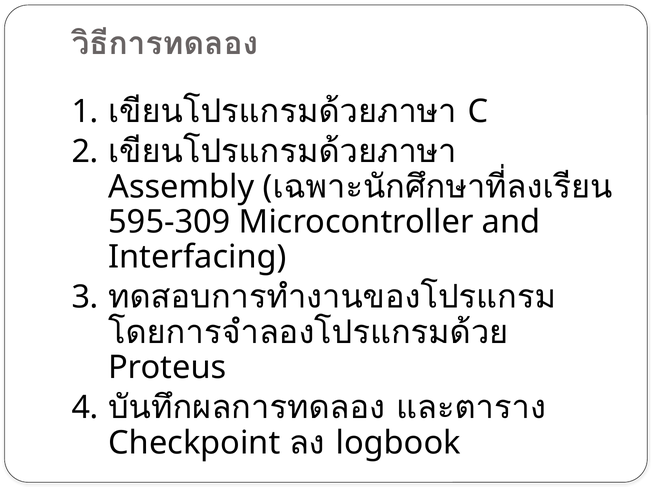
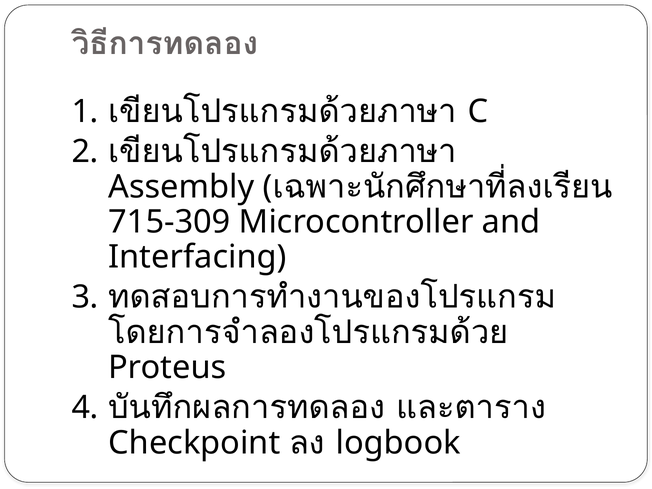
595-309: 595-309 -> 715-309
